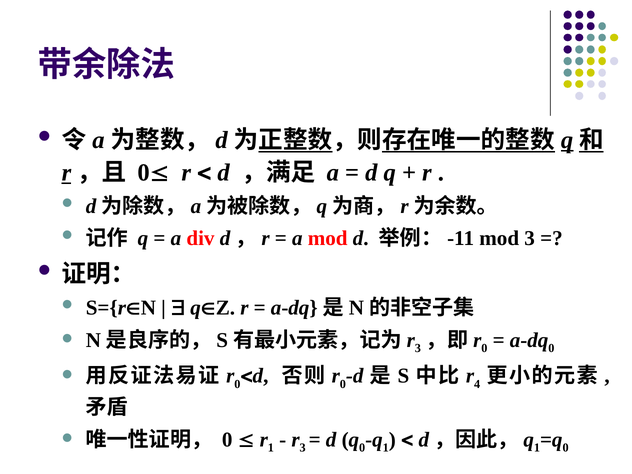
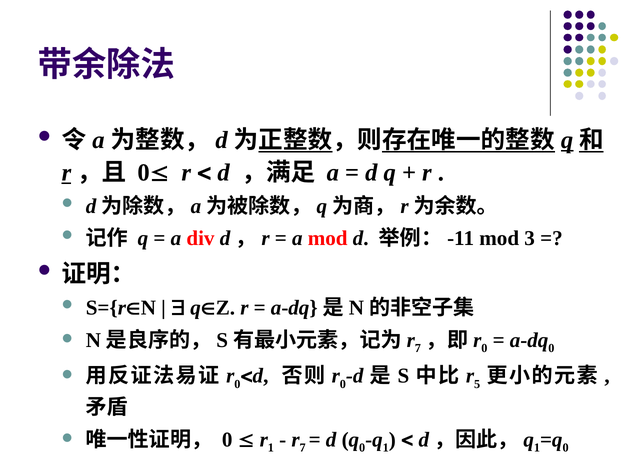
3 at (418, 348): 3 -> 7
4: 4 -> 5
r 3: 3 -> 7
